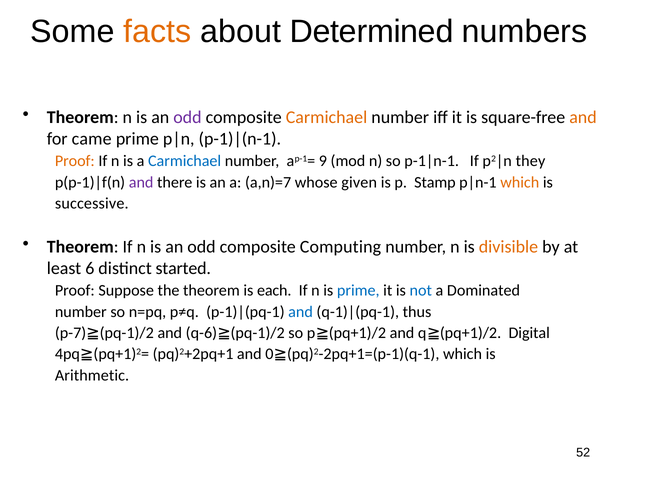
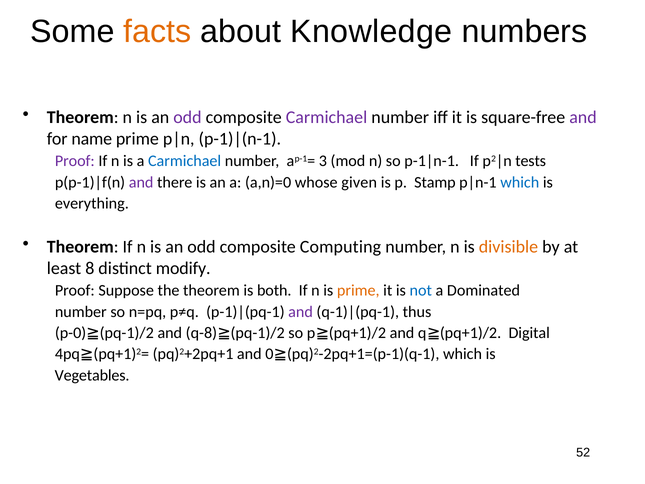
Determined: Determined -> Knowledge
Carmichael at (327, 117) colour: orange -> purple
and at (583, 117) colour: orange -> purple
came: came -> name
Proof at (75, 161) colour: orange -> purple
9: 9 -> 3
they: they -> tests
a,n)=7: a,n)=7 -> a,n)=0
which at (520, 182) colour: orange -> blue
successive: successive -> everything
6: 6 -> 8
started: started -> modify
each: each -> both
prime at (358, 290) colour: blue -> orange
and at (301, 312) colour: blue -> purple
p-7: p-7 -> p-0
q-6: q-6 -> q-8
Arithmetic: Arithmetic -> Vegetables
